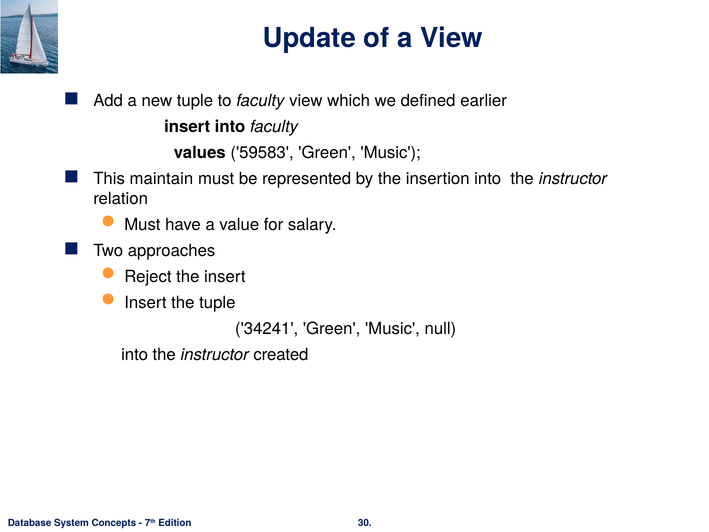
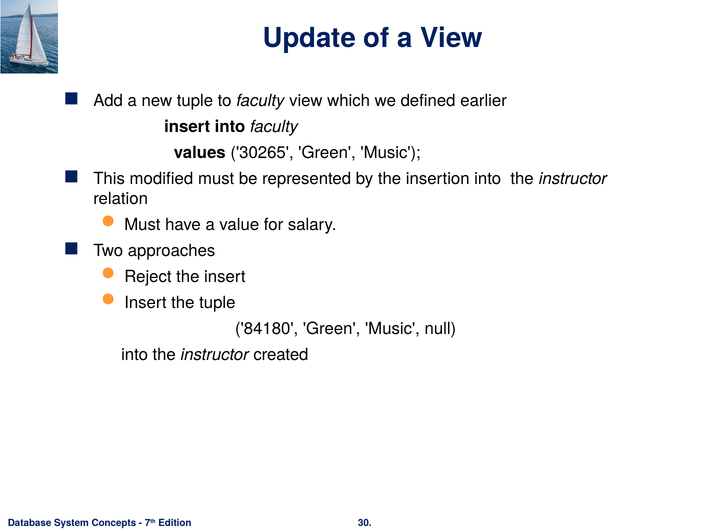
59583: 59583 -> 30265
maintain: maintain -> modified
34241: 34241 -> 84180
